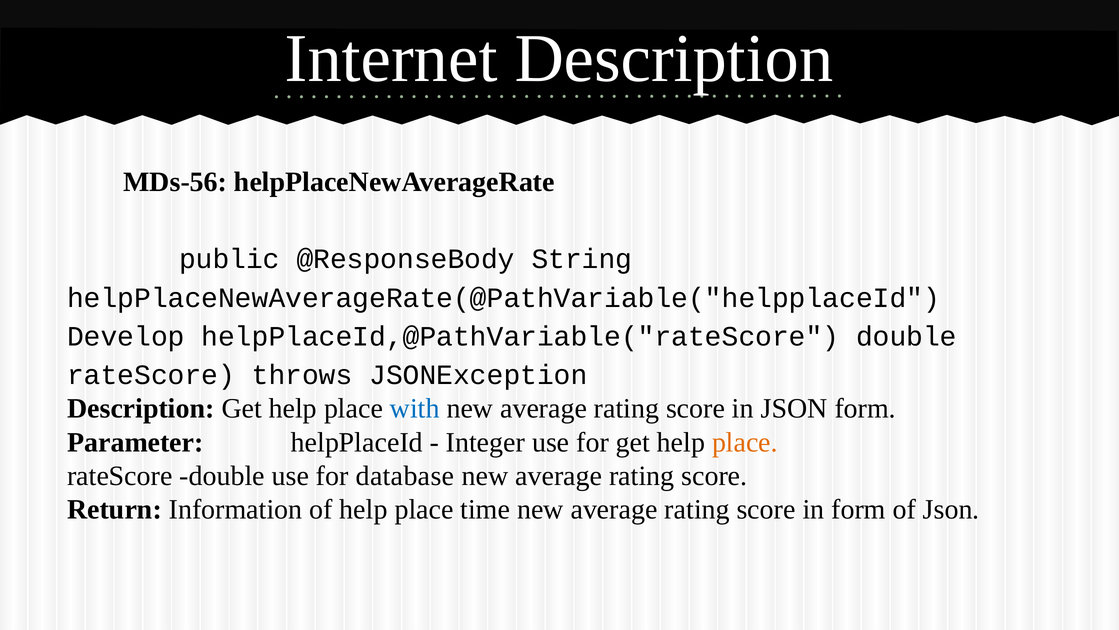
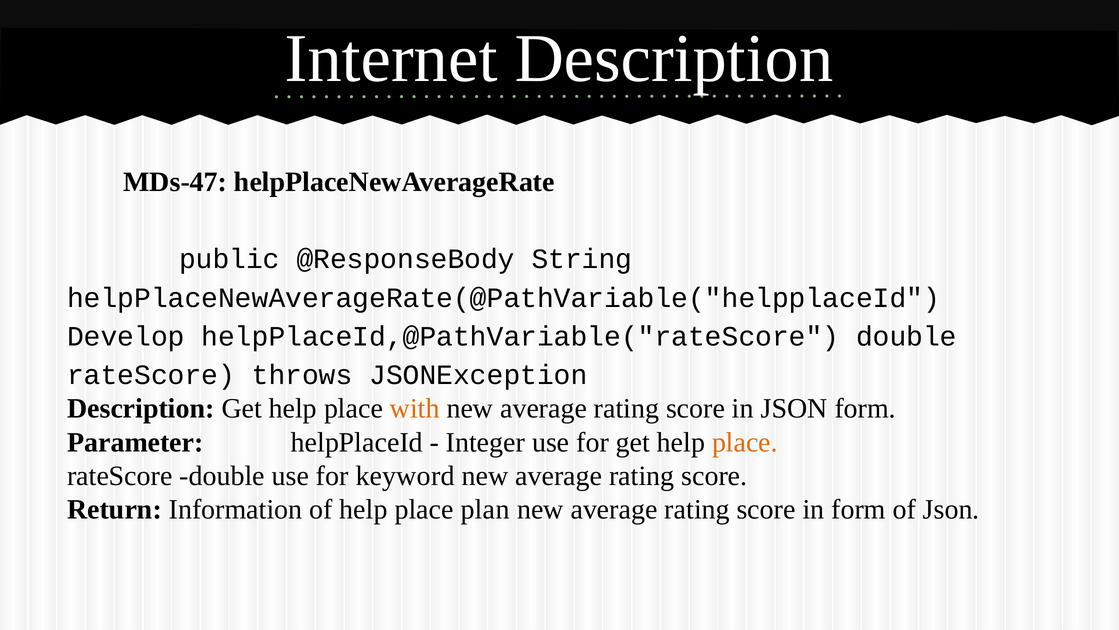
MDs-56: MDs-56 -> MDs-47
with colour: blue -> orange
database: database -> keyword
time: time -> plan
